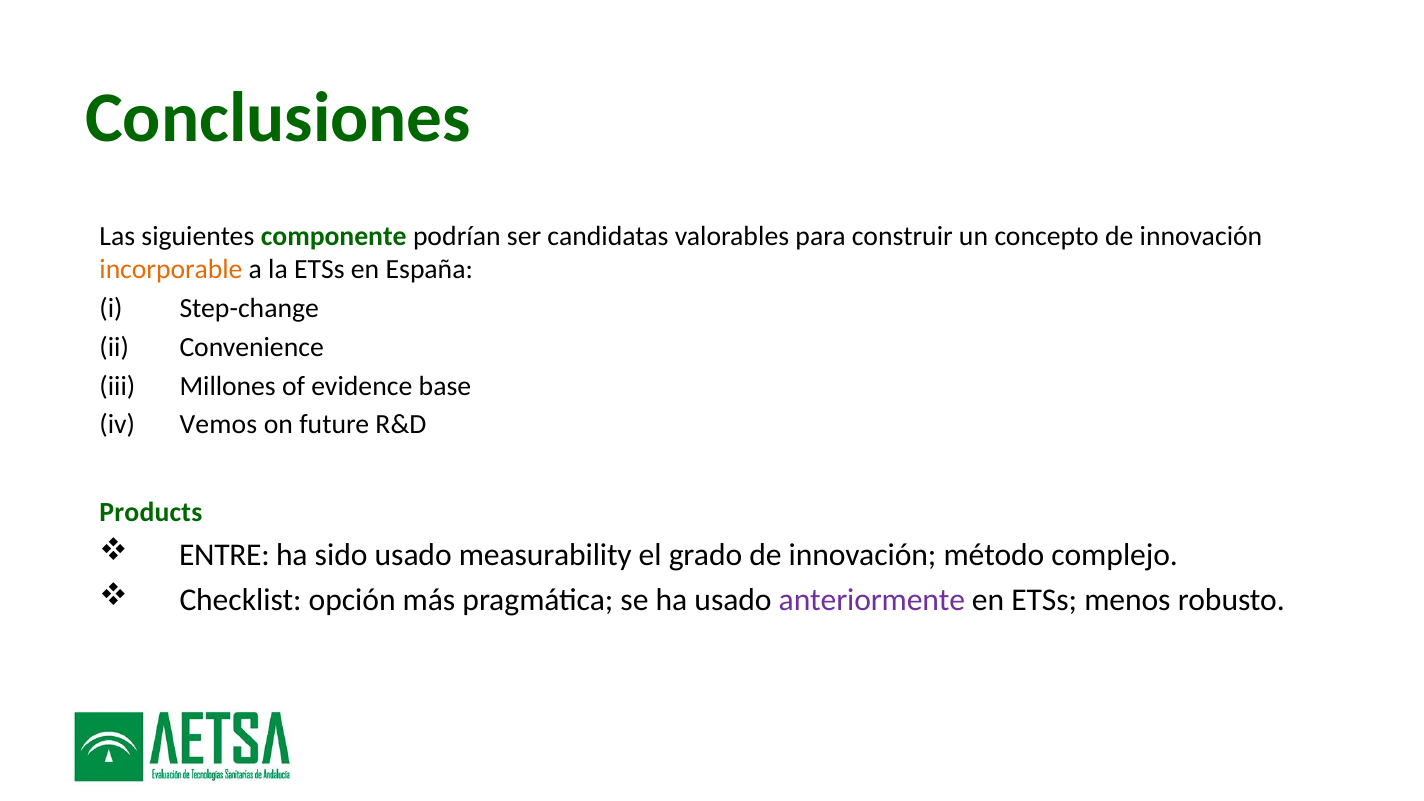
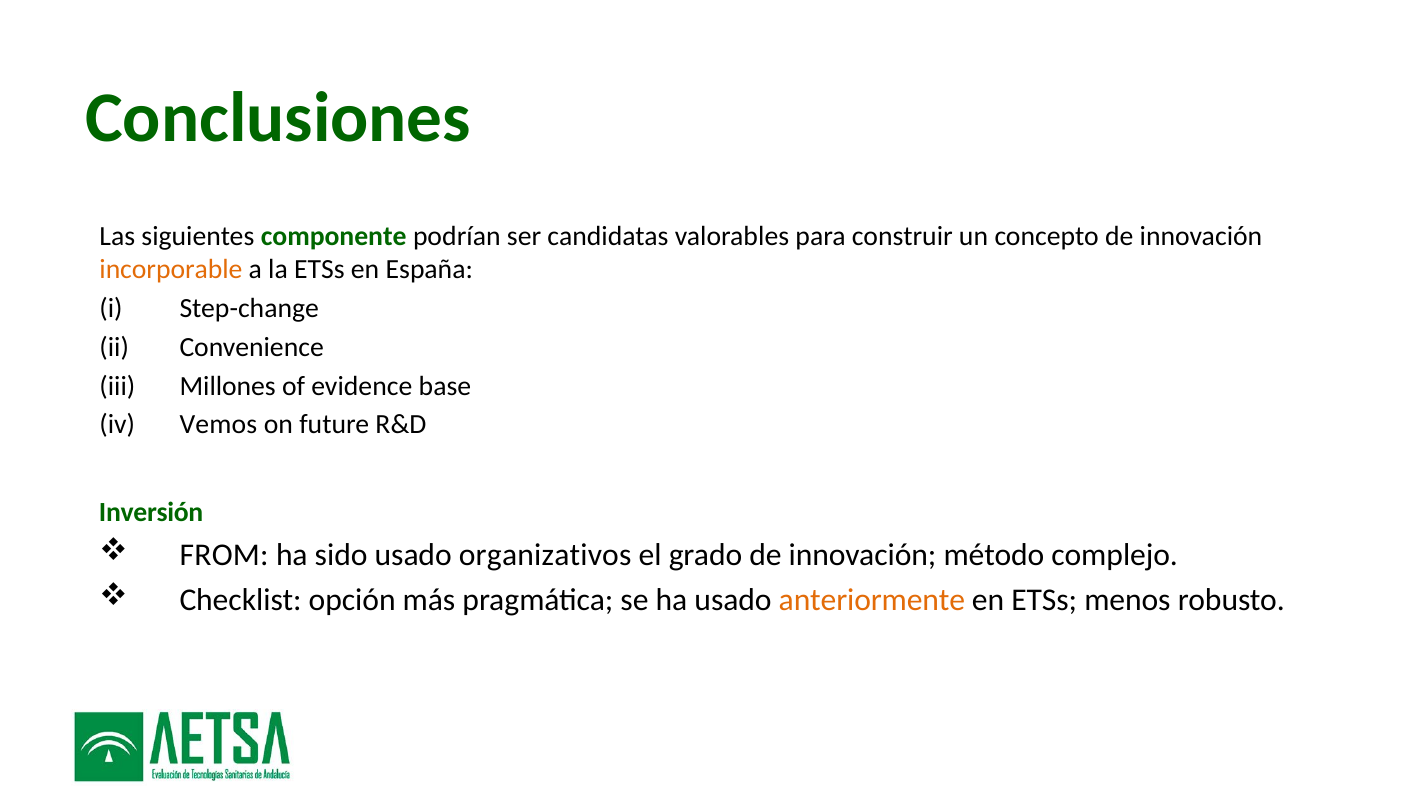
Products: Products -> Inversión
ENTRE: ENTRE -> FROM
measurability: measurability -> organizativos
anteriormente colour: purple -> orange
